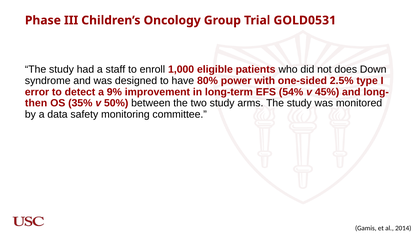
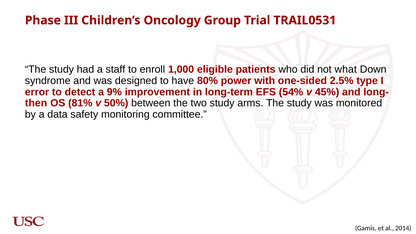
GOLD0531: GOLD0531 -> TRAIL0531
does: does -> what
35%: 35% -> 81%
